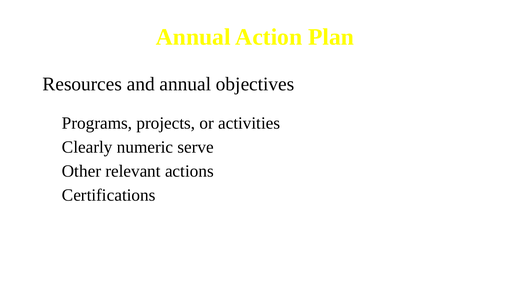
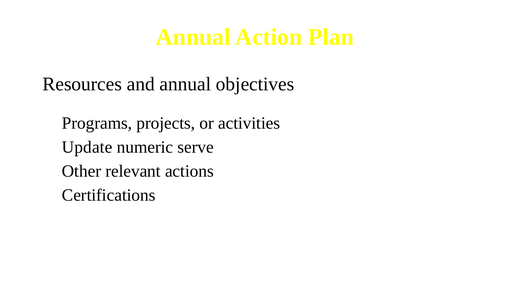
Clearly: Clearly -> Update
